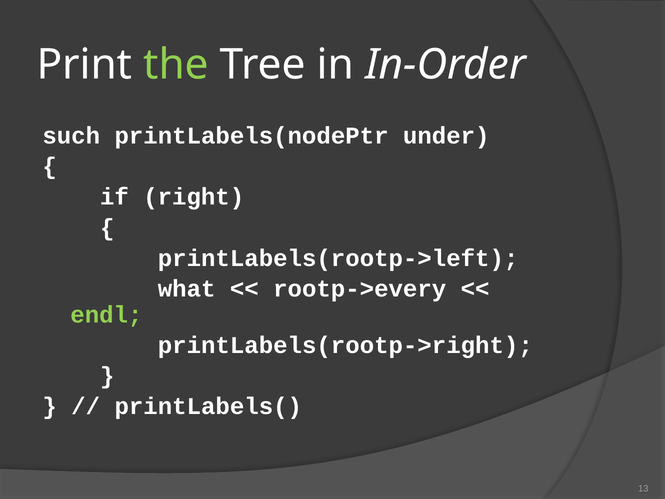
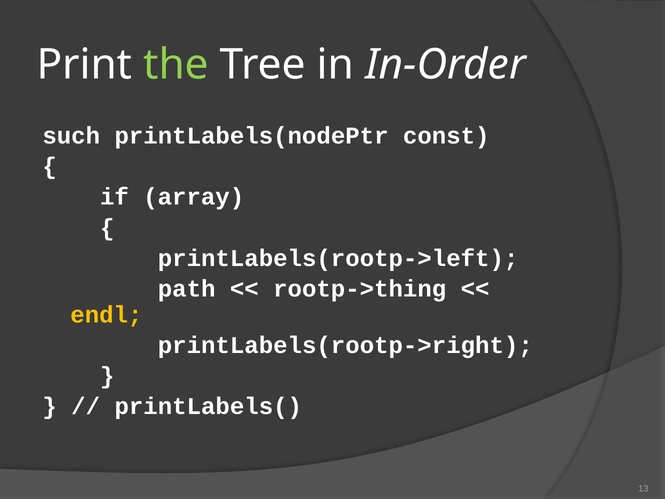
under: under -> const
right: right -> array
what: what -> path
rootp->every: rootp->every -> rootp->thing
endl colour: light green -> yellow
